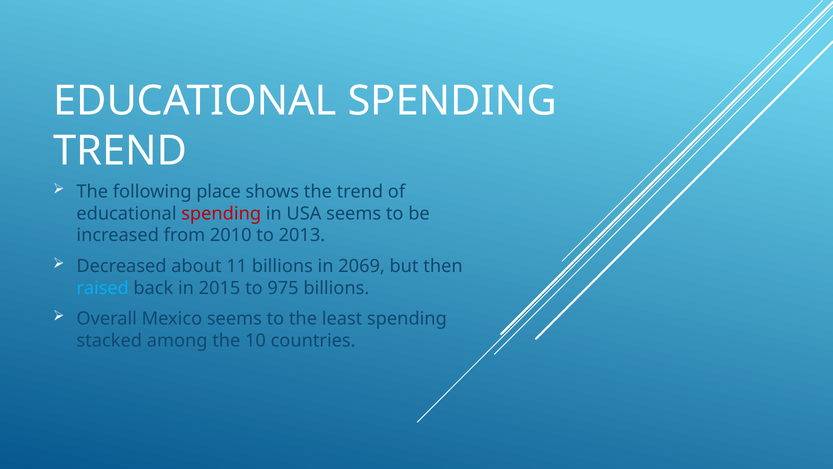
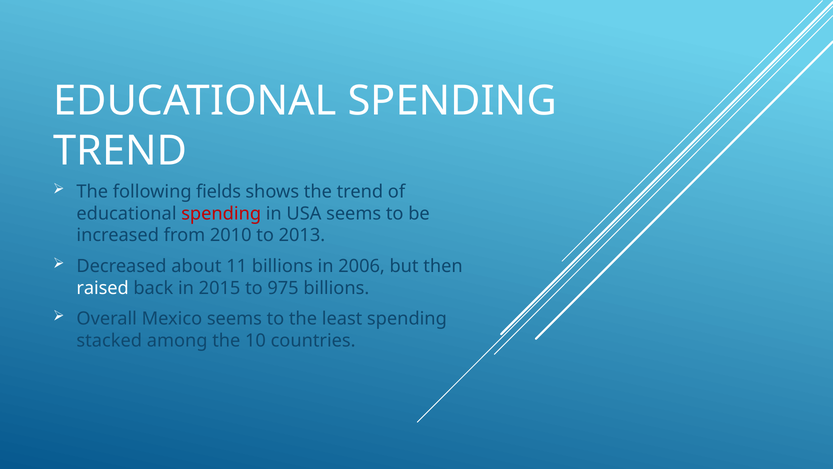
place: place -> fields
2069: 2069 -> 2006
raised colour: light blue -> white
